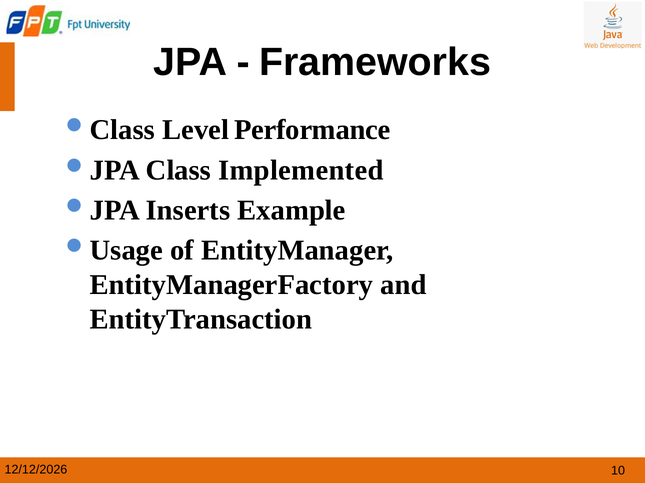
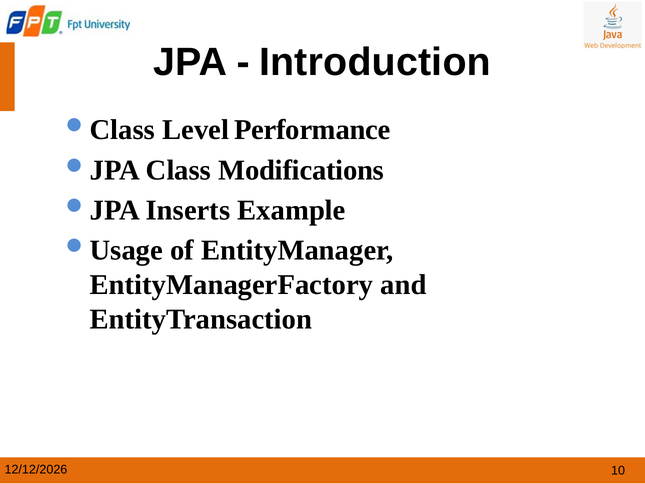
Frameworks: Frameworks -> Introduction
Implemented: Implemented -> Modifications
